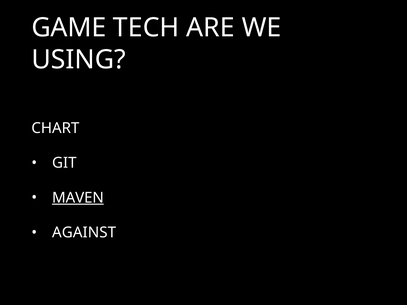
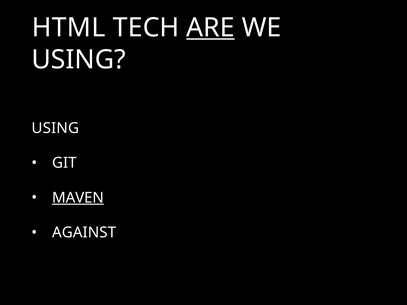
GAME: GAME -> HTML
ARE underline: none -> present
CHART at (55, 128): CHART -> USING
